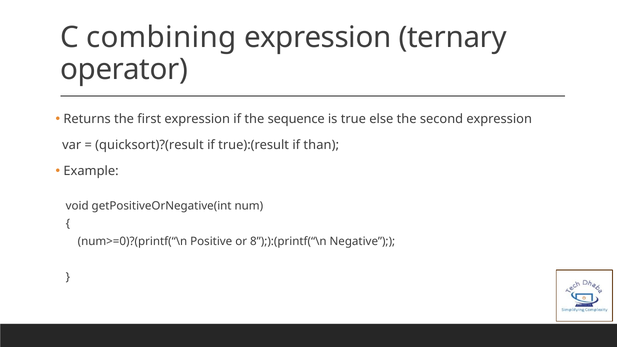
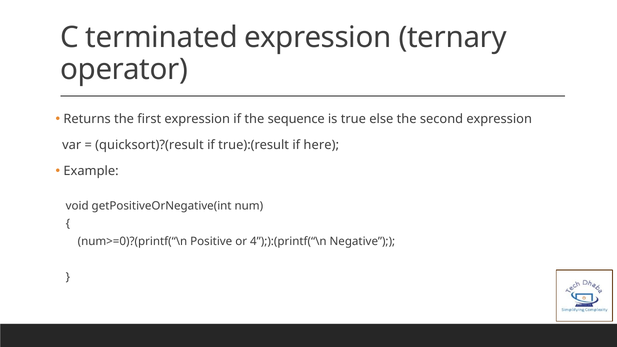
combining: combining -> terminated
than: than -> here
8”);):(printf(“\n: 8”);):(printf(“\n -> 4”);):(printf(“\n
